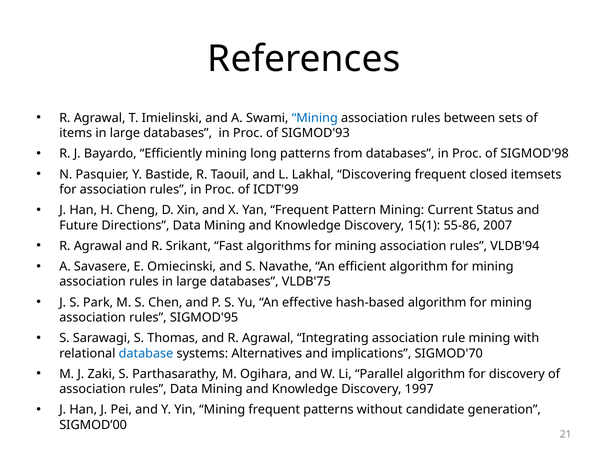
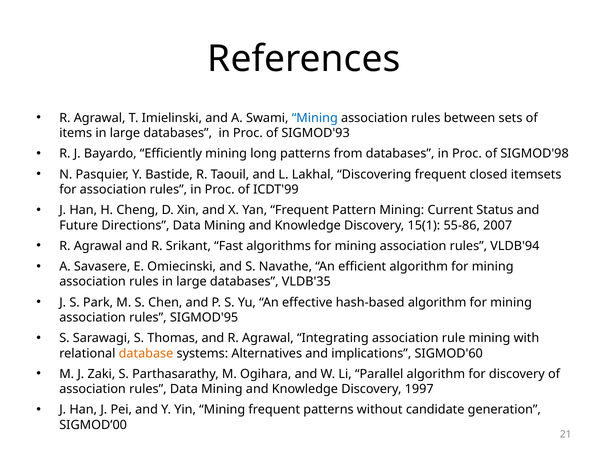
VLDB'75: VLDB'75 -> VLDB'35
database colour: blue -> orange
SIGMOD'70: SIGMOD'70 -> SIGMOD'60
